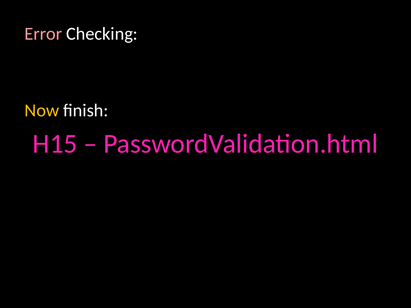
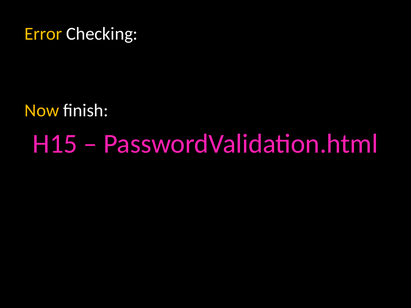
Error colour: pink -> yellow
